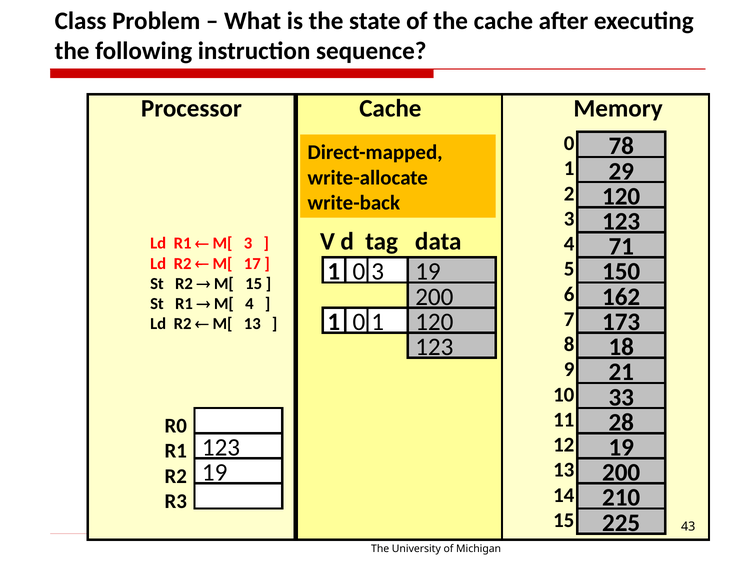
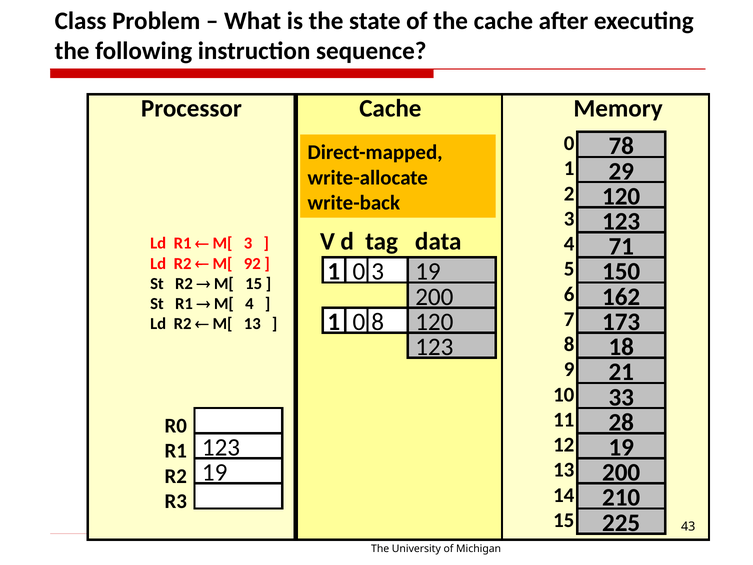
17: 17 -> 92
1 1: 1 -> 8
